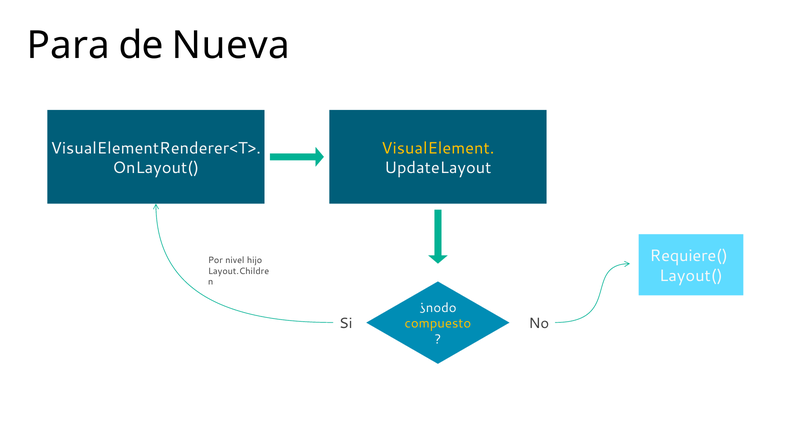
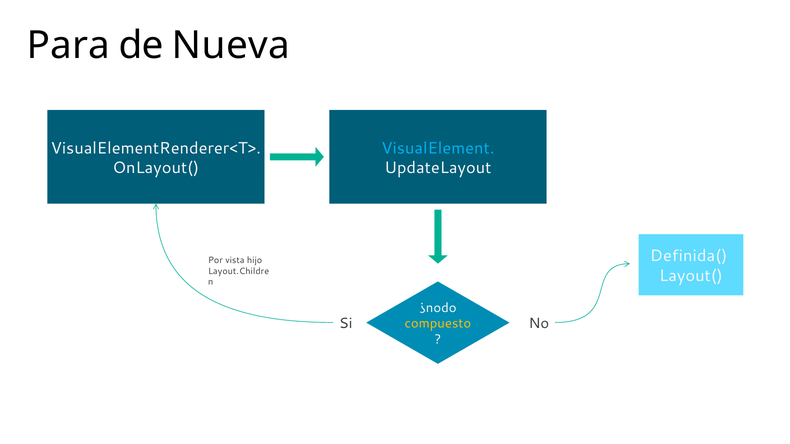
VisualElement colour: yellow -> light blue
Requiere(: Requiere( -> Definida(
nivel: nivel -> vista
